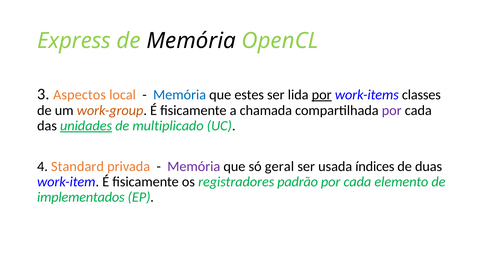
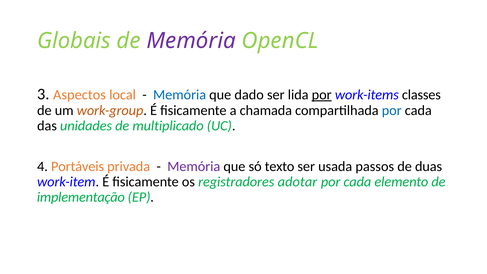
Express: Express -> Globais
Memória at (191, 41) colour: black -> purple
estes: estes -> dado
por at (392, 110) colour: purple -> blue
unidades underline: present -> none
Standard: Standard -> Portáveis
geral: geral -> texto
índices: índices -> passos
padrão: padrão -> adotar
implementados: implementados -> implementação
